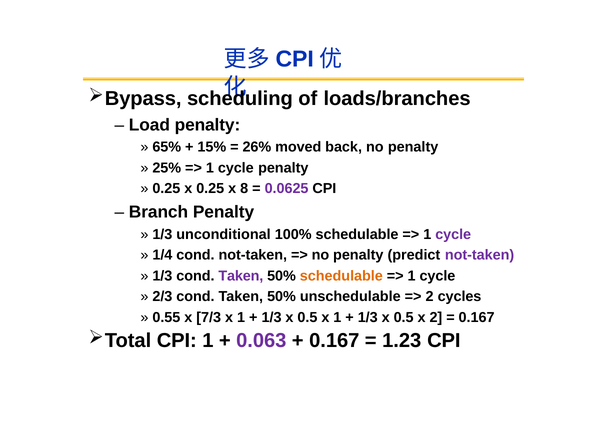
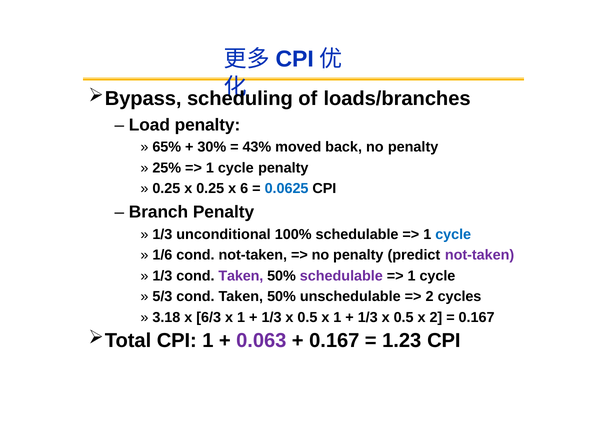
15%: 15% -> 30%
26%: 26% -> 43%
8: 8 -> 6
0.0625 colour: purple -> blue
cycle at (453, 234) colour: purple -> blue
1/4: 1/4 -> 1/6
schedulable at (341, 276) colour: orange -> purple
2/3: 2/3 -> 5/3
0.55: 0.55 -> 3.18
7/3: 7/3 -> 6/3
